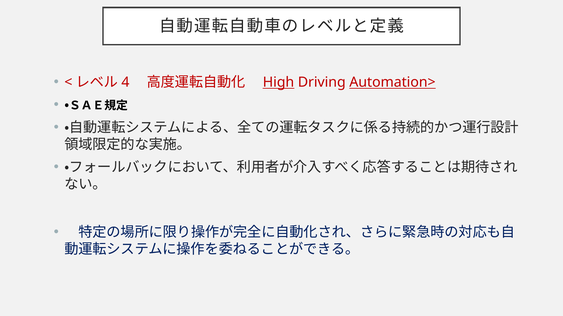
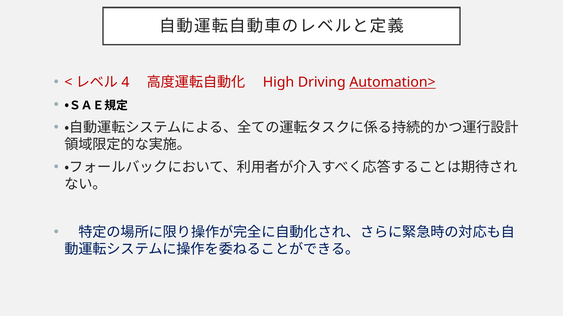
High underline: present -> none
